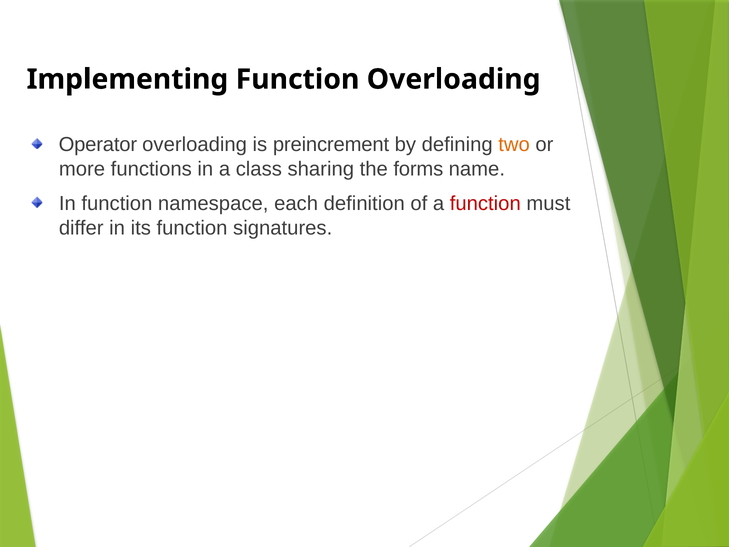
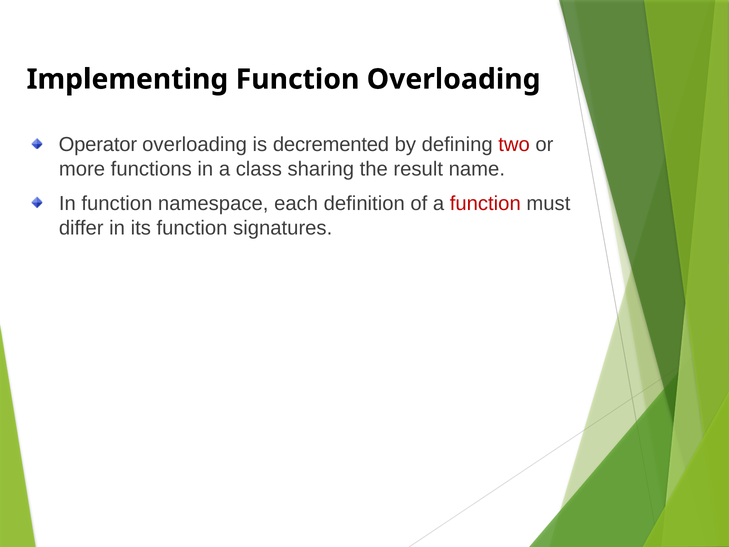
preincrement: preincrement -> decremented
two colour: orange -> red
forms: forms -> result
